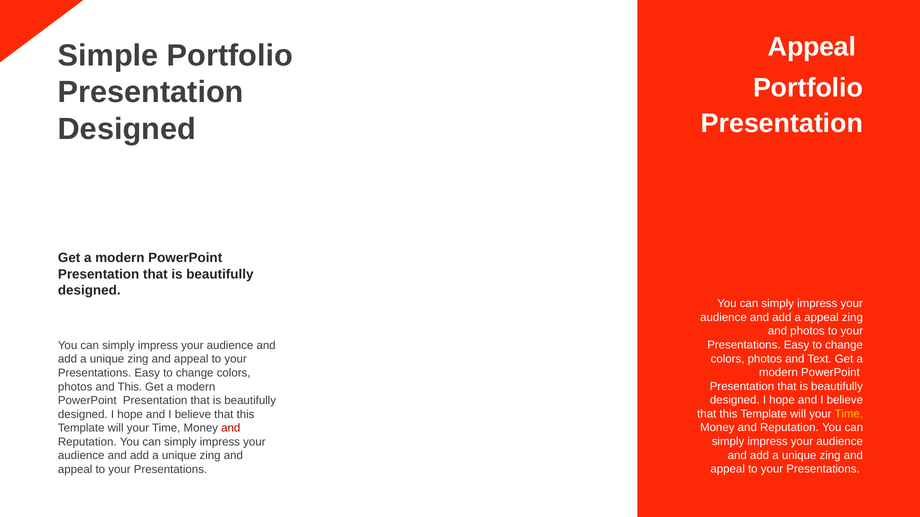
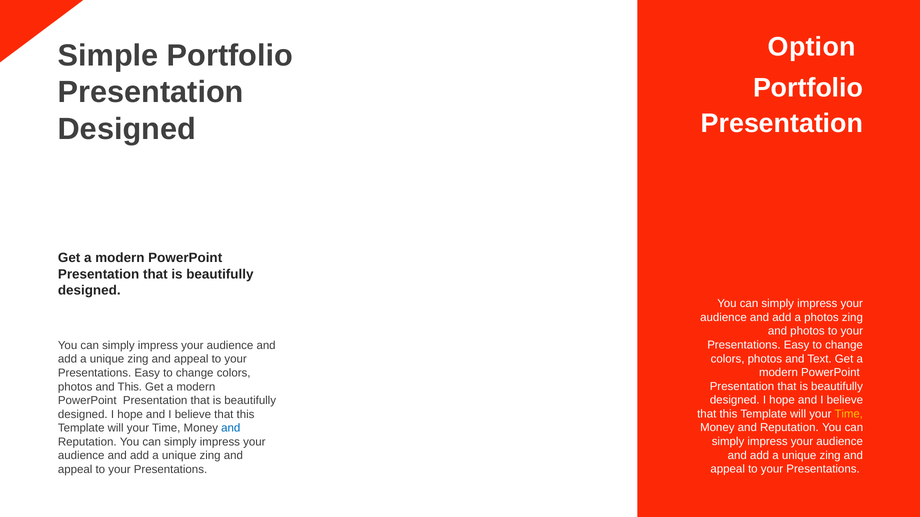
Appeal at (812, 47): Appeal -> Option
a appeal: appeal -> photos
and at (231, 428) colour: red -> blue
